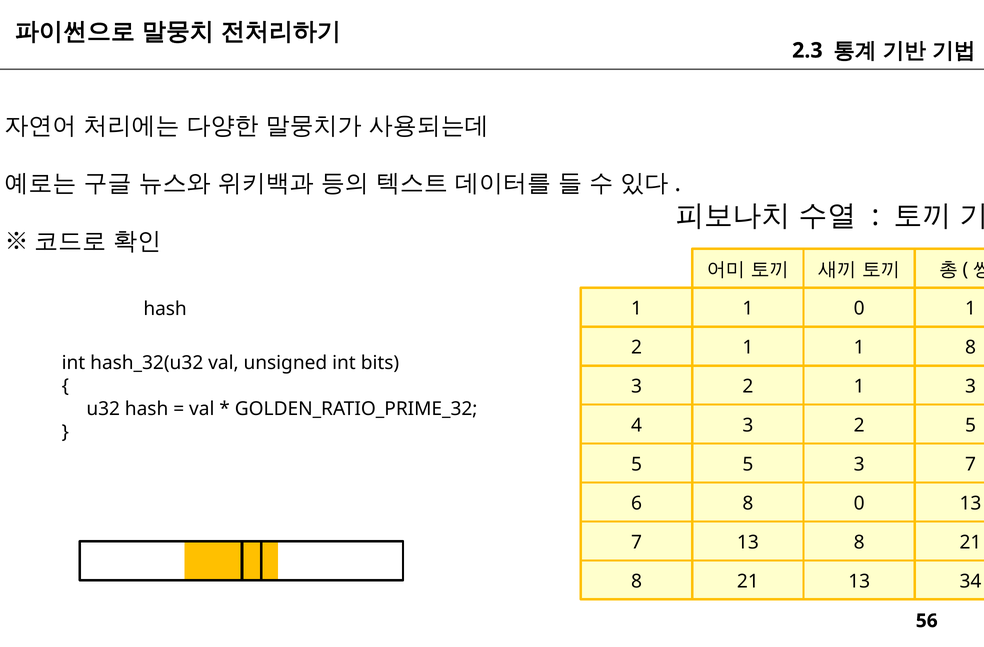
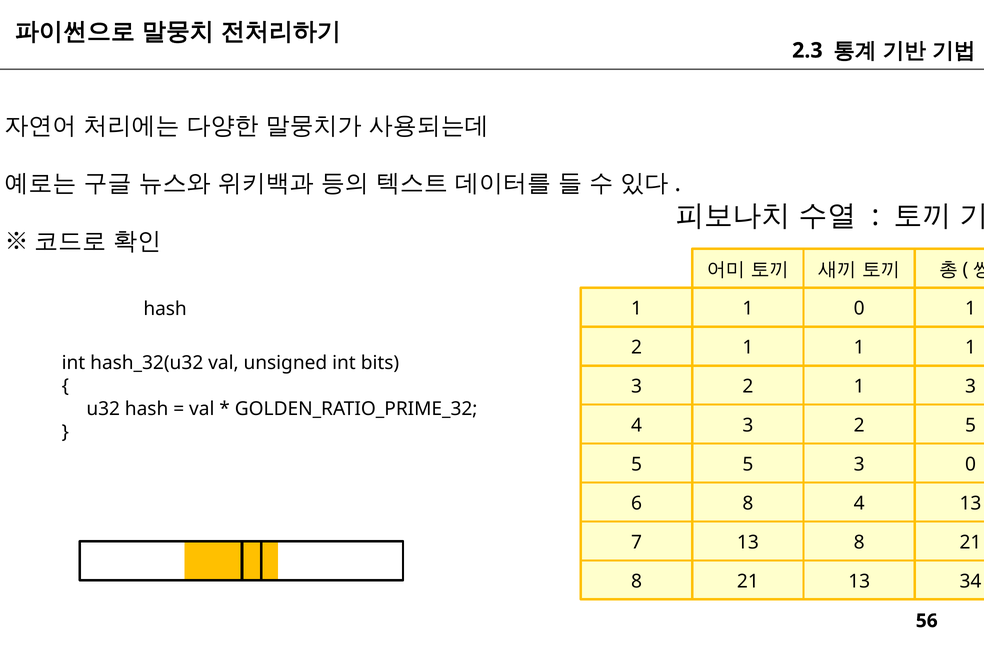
8 at (971, 347): 8 -> 1
3 7: 7 -> 0
8 0: 0 -> 4
